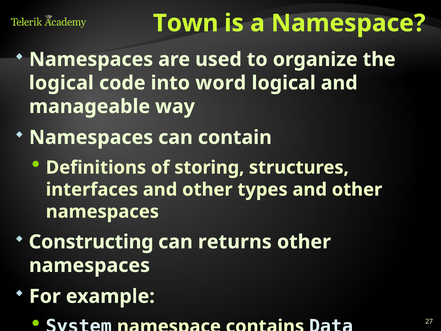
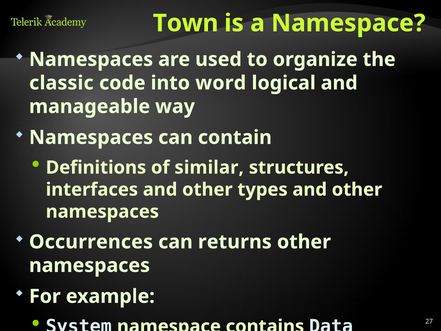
logical at (61, 83): logical -> classic
storing: storing -> similar
Constructing: Constructing -> Occurrences
